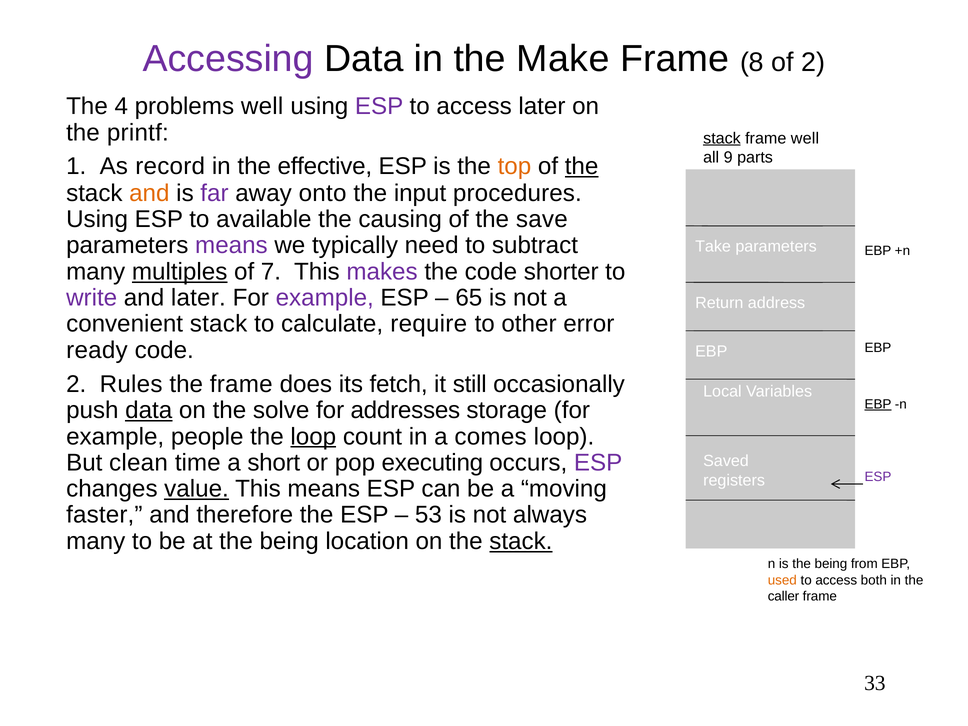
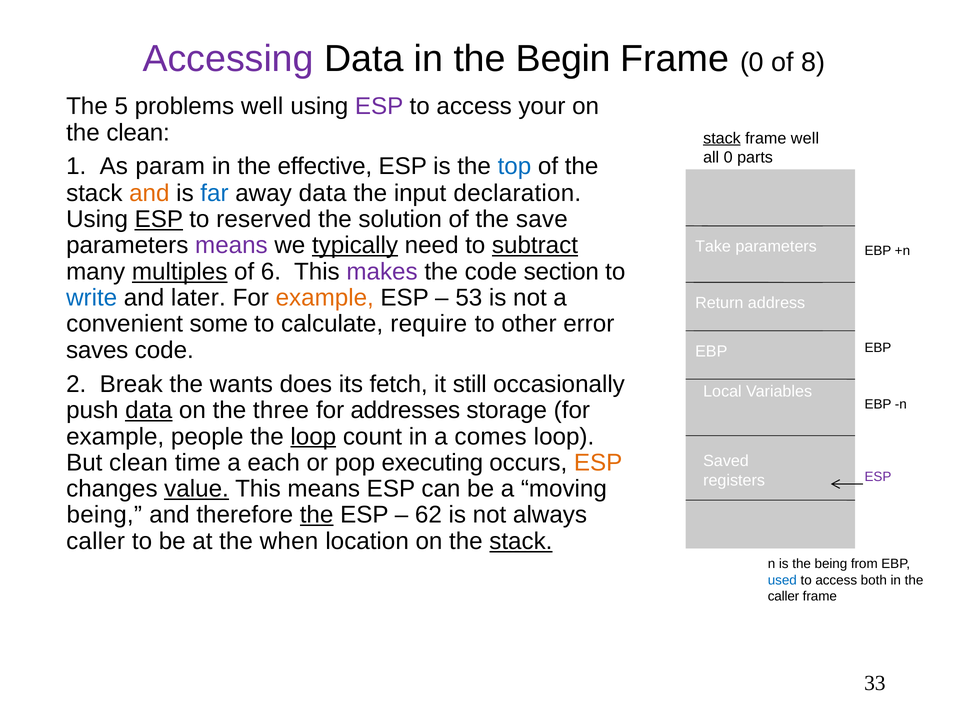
Make: Make -> Begin
Frame 8: 8 -> 0
of 2: 2 -> 8
4: 4 -> 5
access later: later -> your
the printf: printf -> clean
all 9: 9 -> 0
record: record -> param
top colour: orange -> blue
the at (582, 166) underline: present -> none
far colour: purple -> blue
away onto: onto -> data
procedures: procedures -> declaration
ESP at (159, 219) underline: none -> present
available: available -> reserved
causing: causing -> solution
typically underline: none -> present
subtract underline: none -> present
7: 7 -> 6
shorter: shorter -> section
write colour: purple -> blue
example at (325, 298) colour: purple -> orange
65: 65 -> 53
convenient stack: stack -> some
ready: ready -> saves
Rules: Rules -> Break
the frame: frame -> wants
EBP at (878, 404) underline: present -> none
solve: solve -> three
short: short -> each
ESP at (598, 463) colour: purple -> orange
faster at (104, 515): faster -> being
the at (317, 515) underline: none -> present
53: 53 -> 62
many at (96, 541): many -> caller
at the being: being -> when
used colour: orange -> blue
